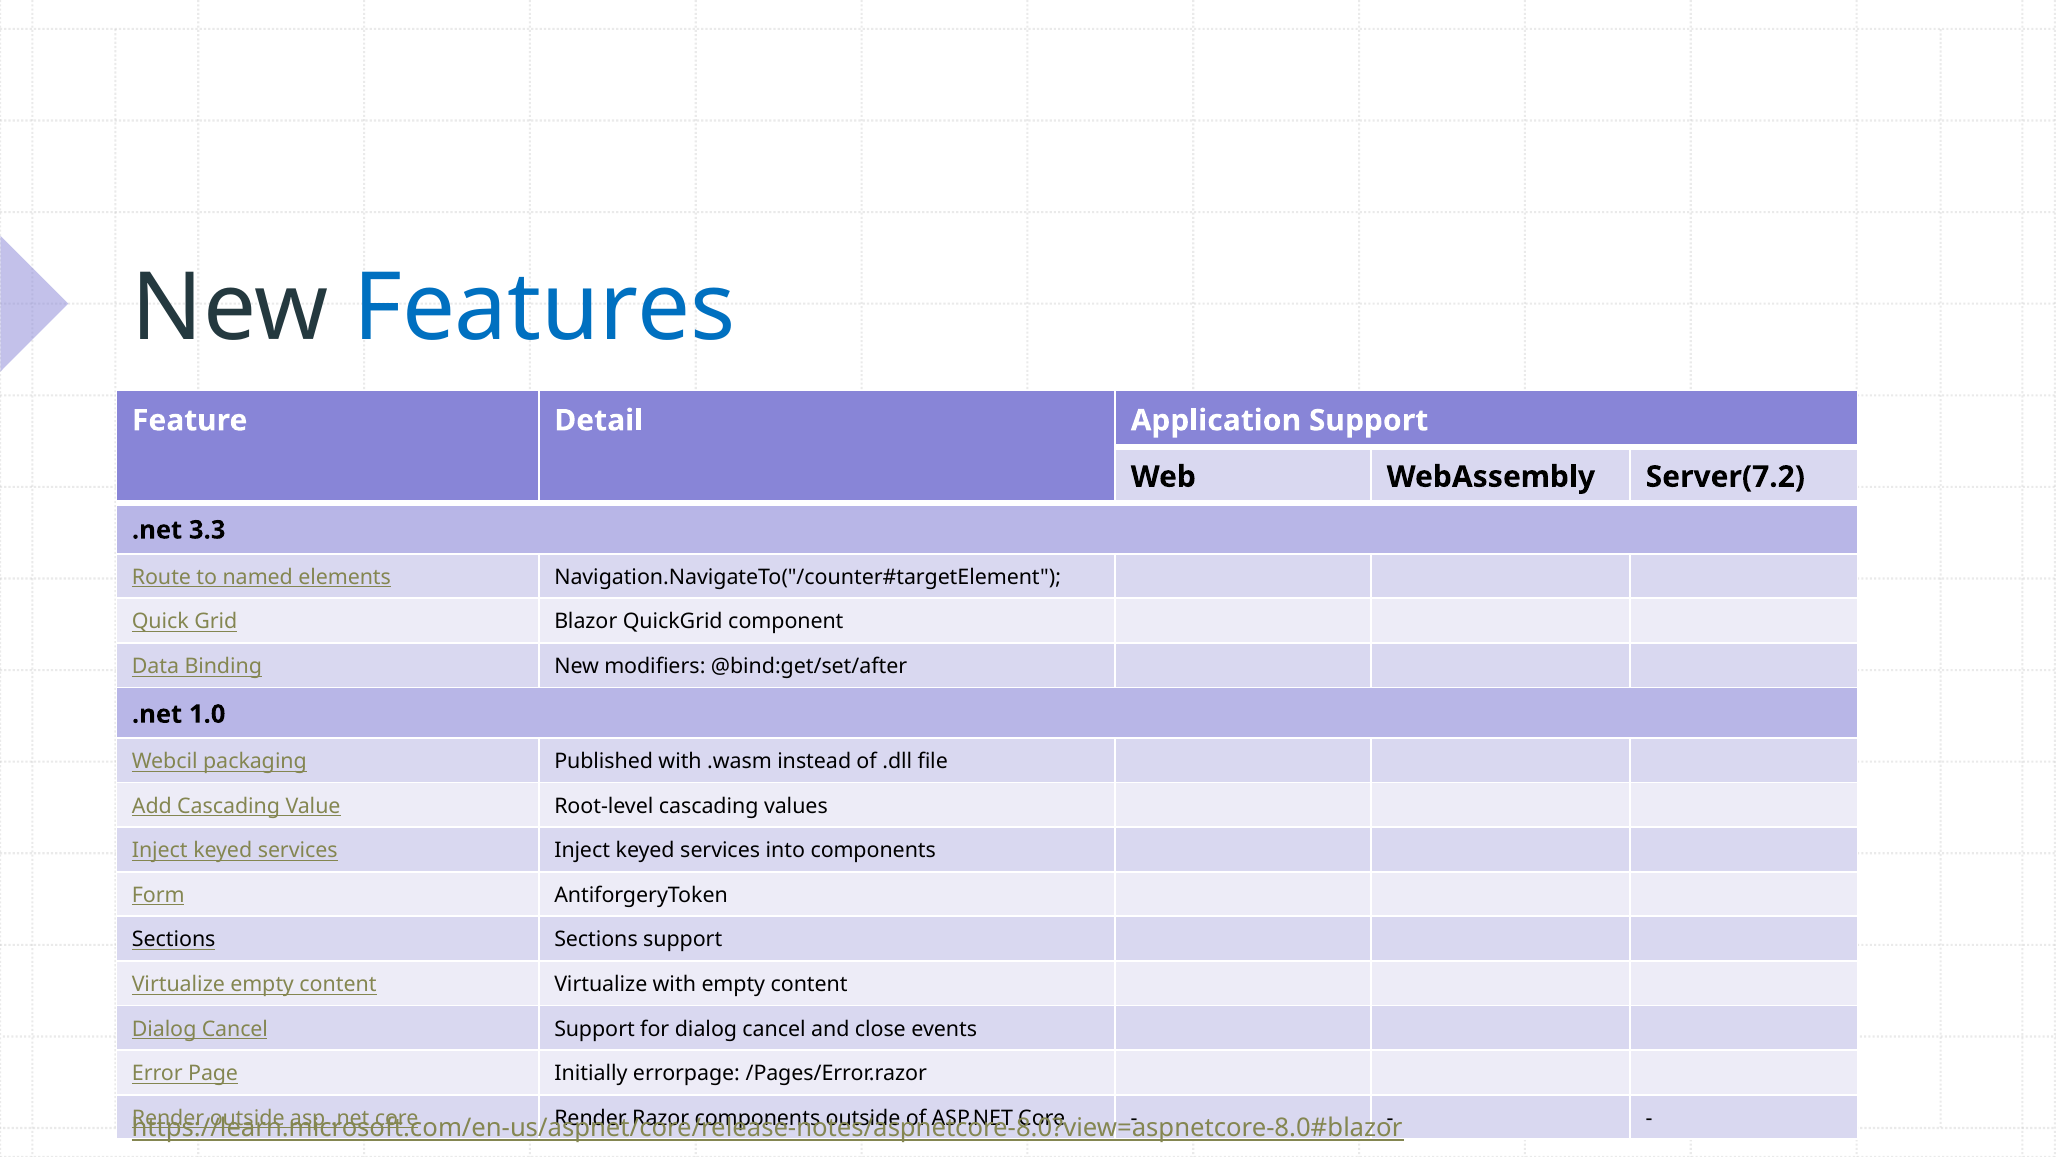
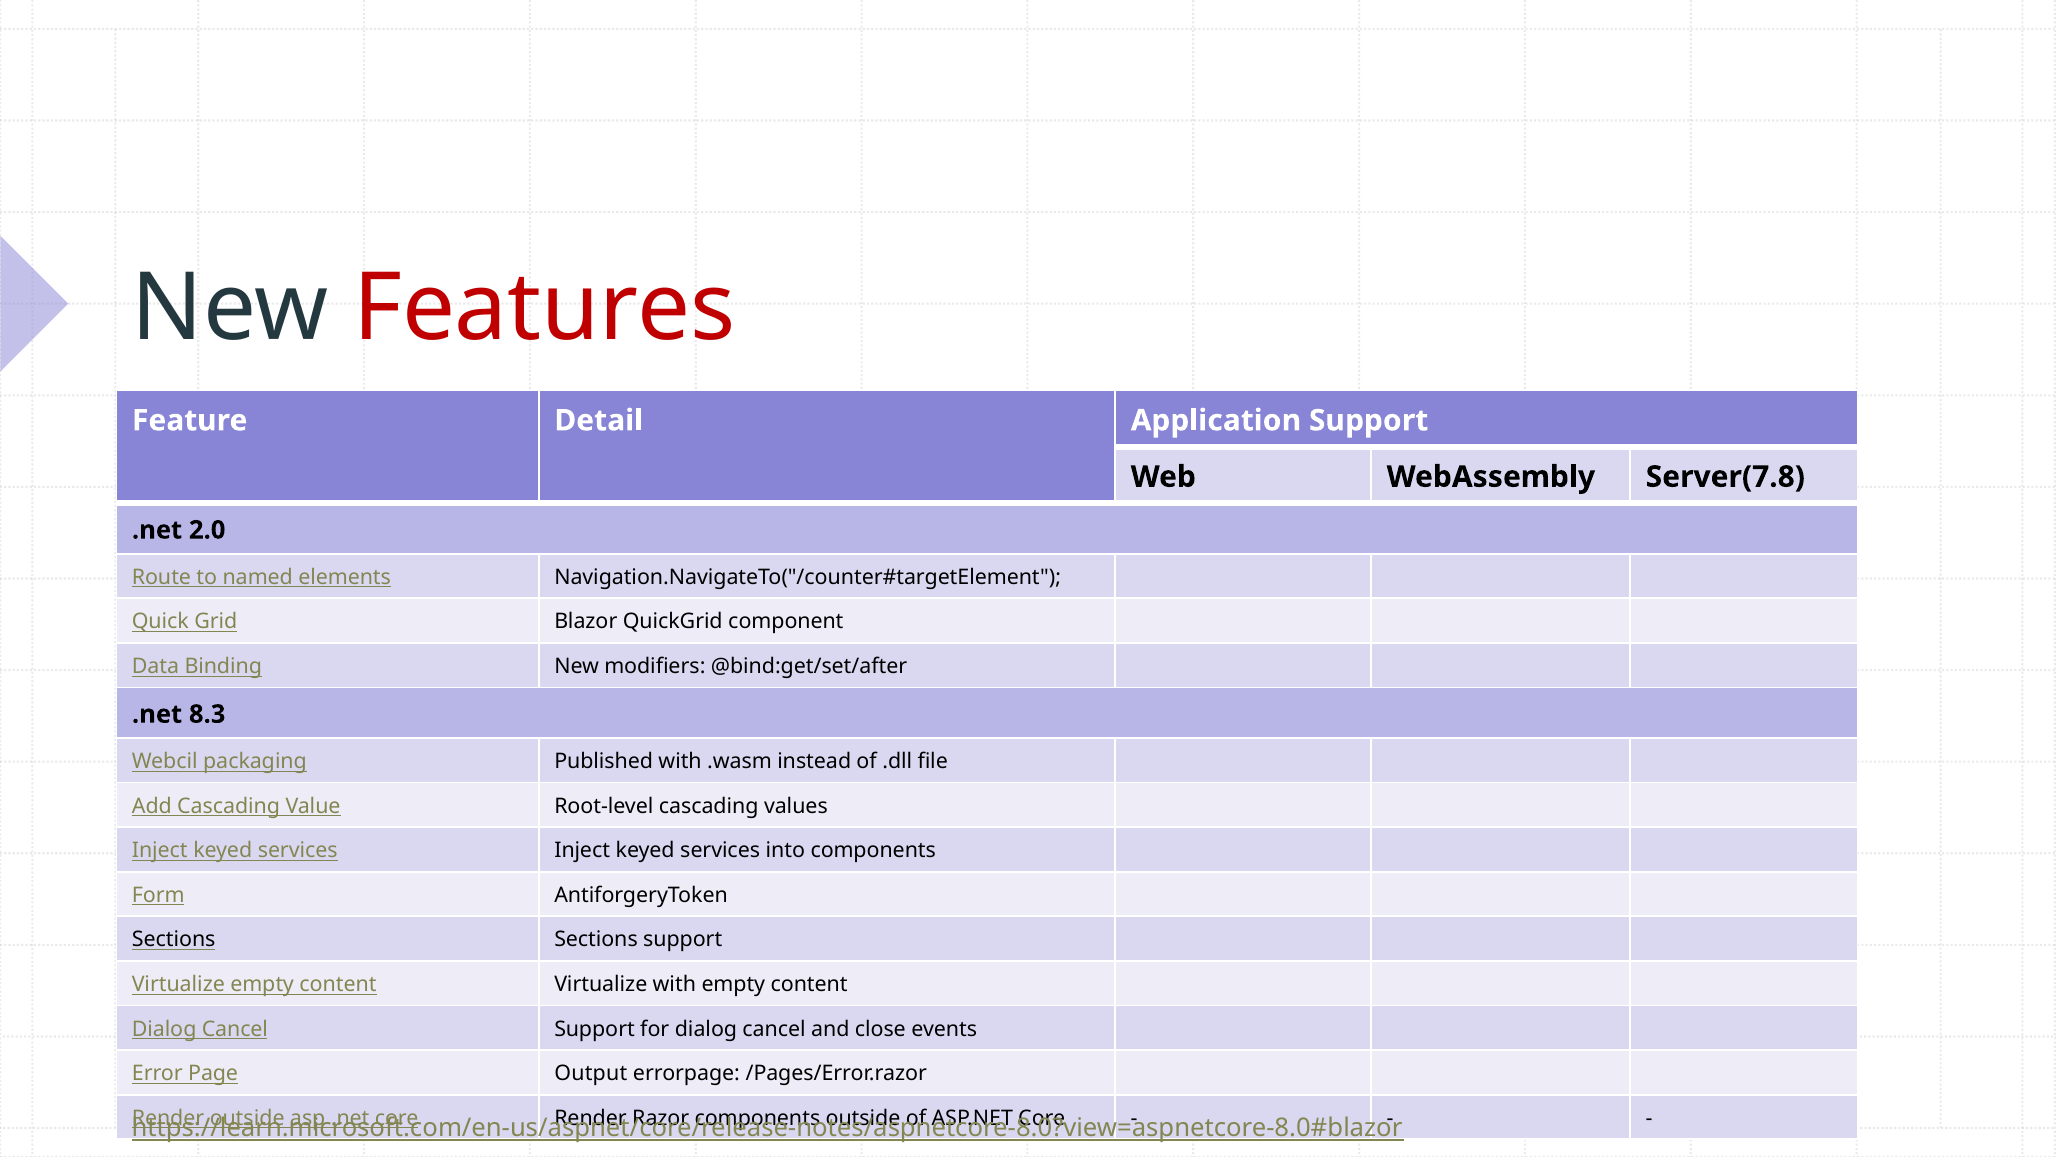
Features colour: blue -> red
Server(7.2: Server(7.2 -> Server(7.8
3.3: 3.3 -> 2.0
1.0: 1.0 -> 8.3
Initially: Initially -> Output
